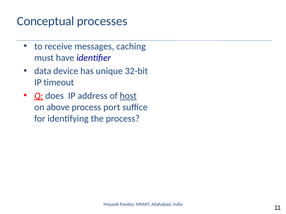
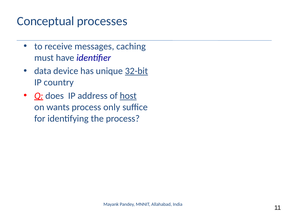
32-bit underline: none -> present
timeout: timeout -> country
above: above -> wants
port: port -> only
